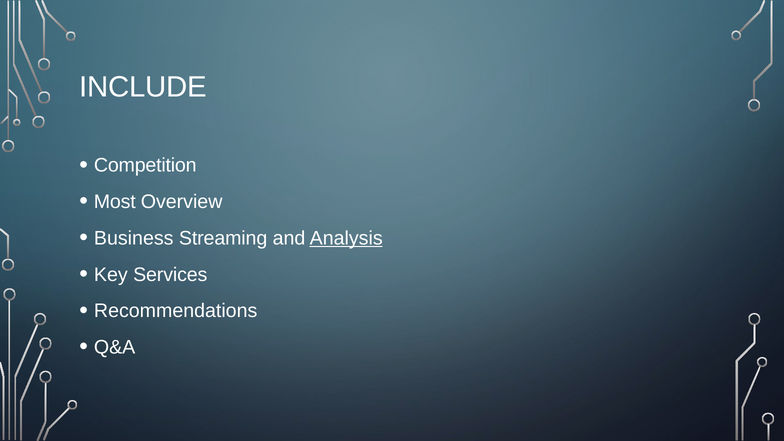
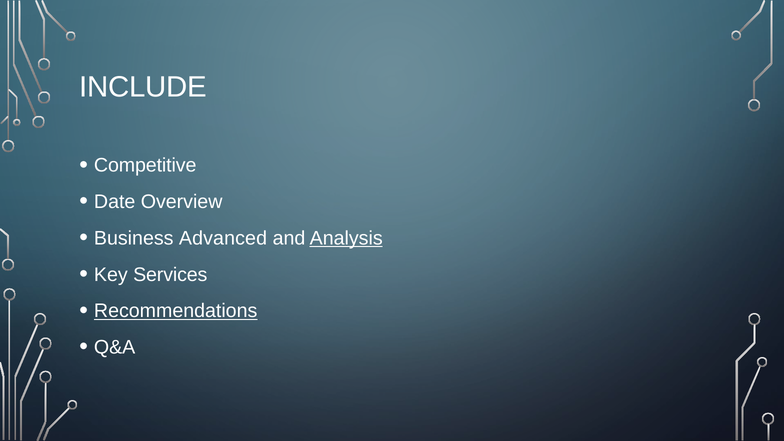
Competition: Competition -> Competitive
Most: Most -> Date
Streaming: Streaming -> Advanced
Recommendations underline: none -> present
